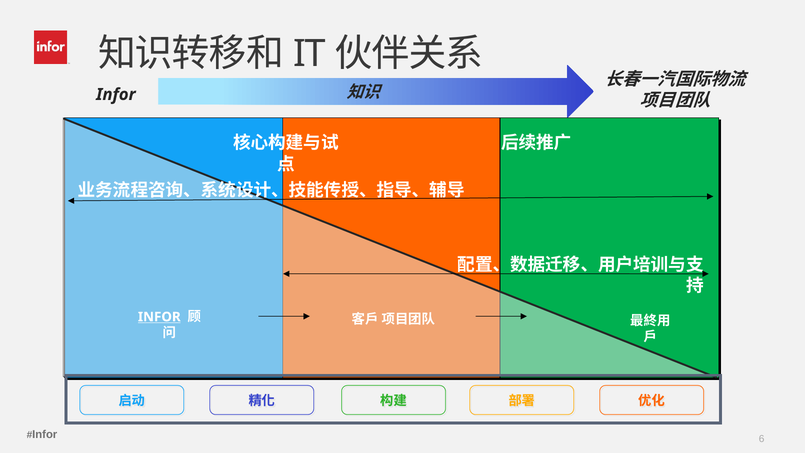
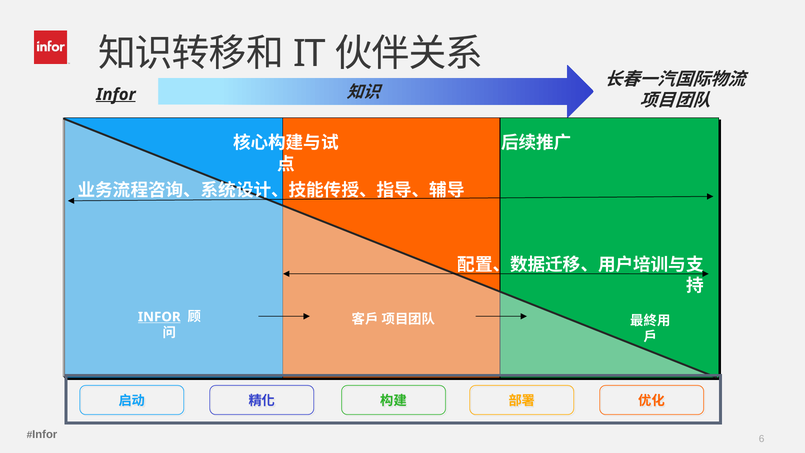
Infor at (116, 94) underline: none -> present
